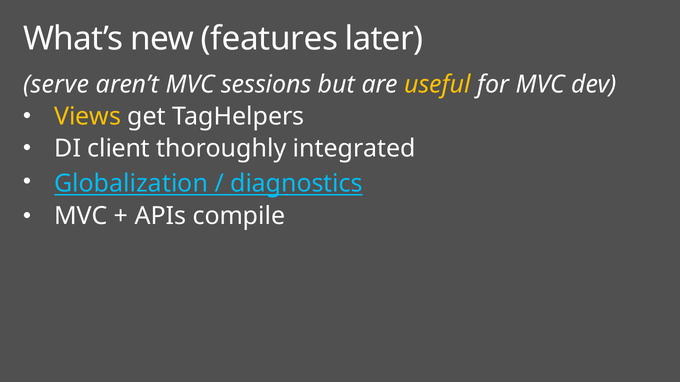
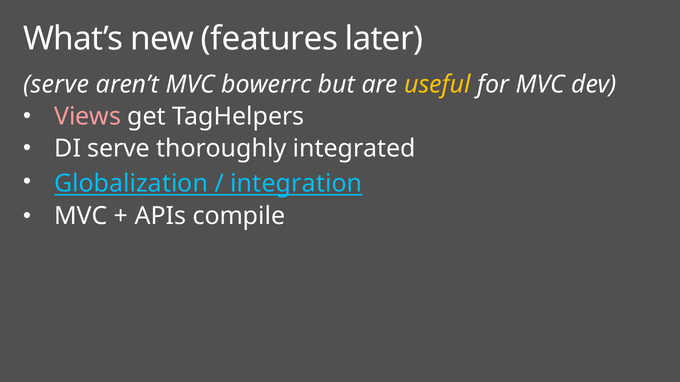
sessions: sessions -> bowerrc
Views colour: yellow -> pink
DI client: client -> serve
diagnostics: diagnostics -> integration
